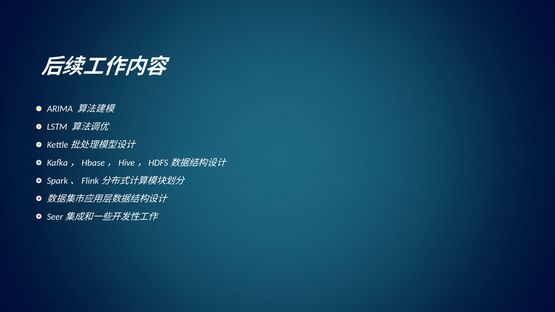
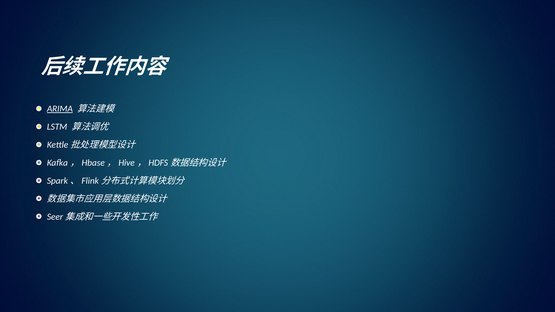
ARIMA underline: none -> present
